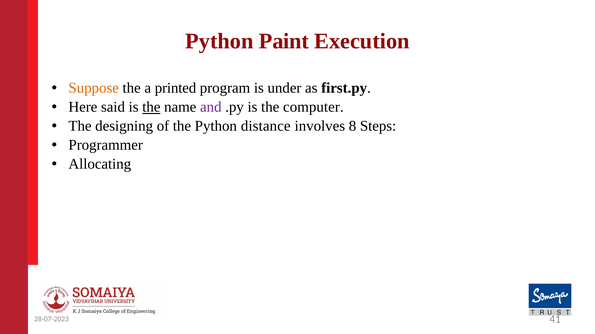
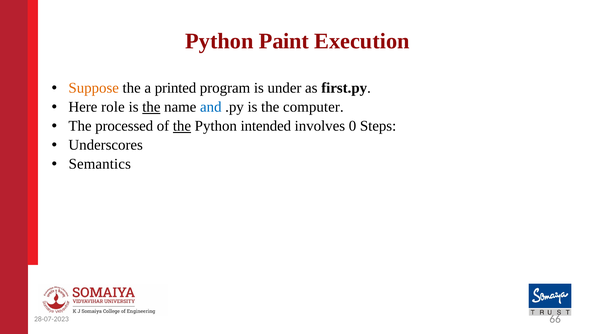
said: said -> role
and colour: purple -> blue
designing: designing -> processed
the at (182, 126) underline: none -> present
distance: distance -> intended
8: 8 -> 0
Programmer: Programmer -> Underscores
Allocating: Allocating -> Semantics
41: 41 -> 66
